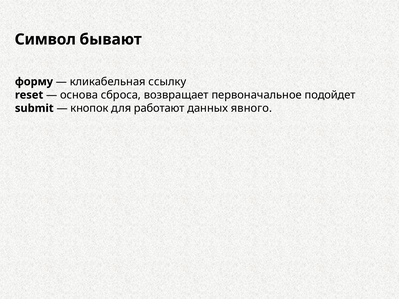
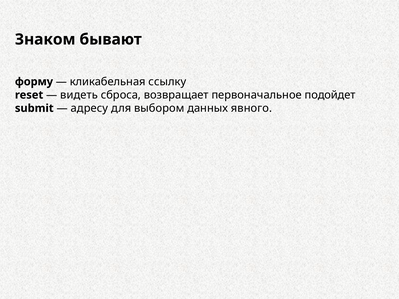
Символ: Символ -> Знаком
основа: основа -> видеть
кнопок: кнопок -> адресу
работают: работают -> выбором
